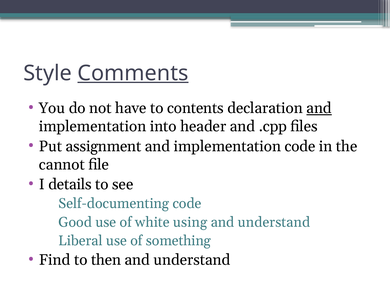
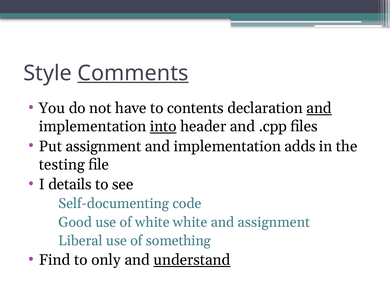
into underline: none -> present
implementation code: code -> adds
cannot: cannot -> testing
white using: using -> white
understand at (274, 222): understand -> assignment
then: then -> only
understand at (192, 260) underline: none -> present
